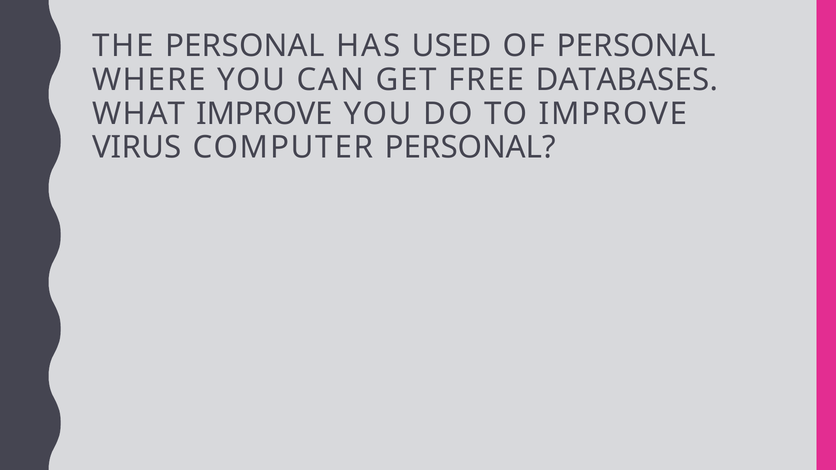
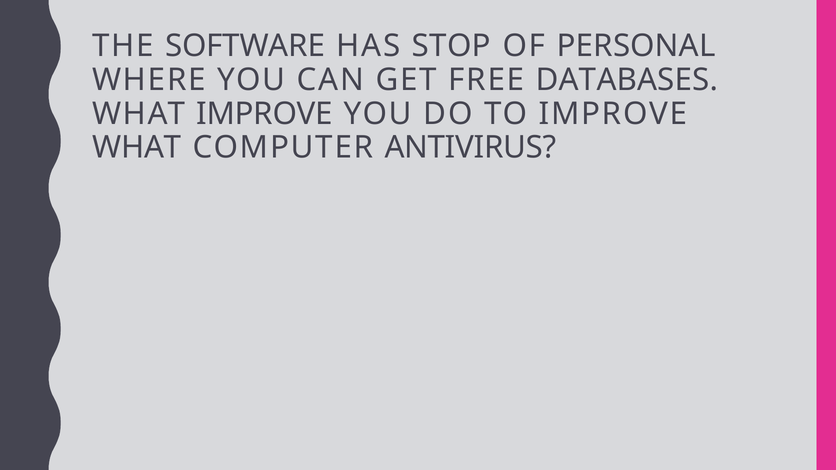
THE PERSONAL: PERSONAL -> SOFTWARE
USED: USED -> STOP
VIRUS at (137, 148): VIRUS -> WHAT
COMPUTER PERSONAL: PERSONAL -> ANTIVIRUS
